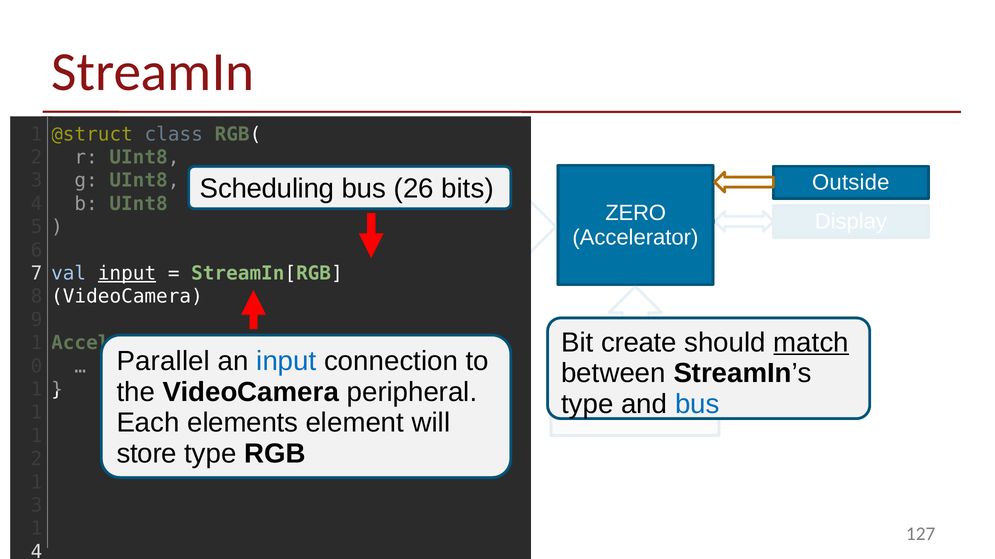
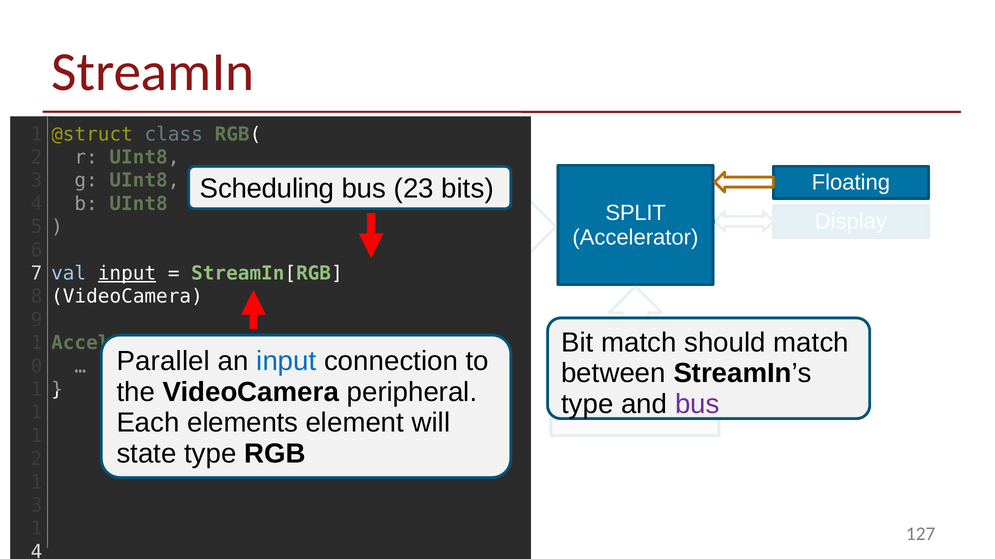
Outside: Outside -> Floating
26: 26 -> 23
ZERO: ZERO -> SPLIT
Bit create: create -> match
match at (811, 343) underline: present -> none
bus at (697, 405) colour: blue -> purple
store: store -> state
